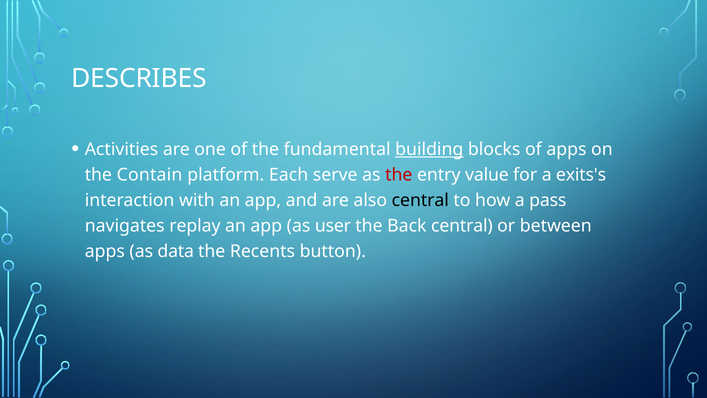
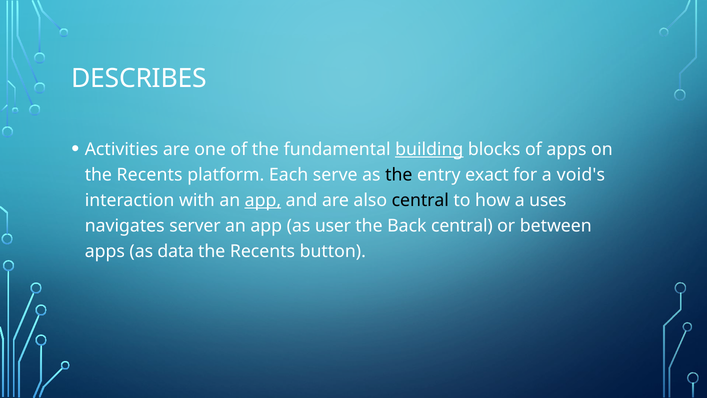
Contain at (150, 175): Contain -> Recents
the at (399, 175) colour: red -> black
value: value -> exact
exits's: exits's -> void's
app at (263, 200) underline: none -> present
pass: pass -> uses
replay: replay -> server
